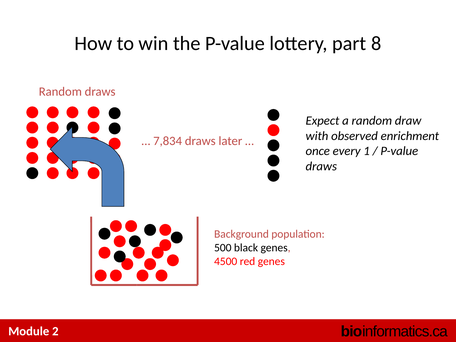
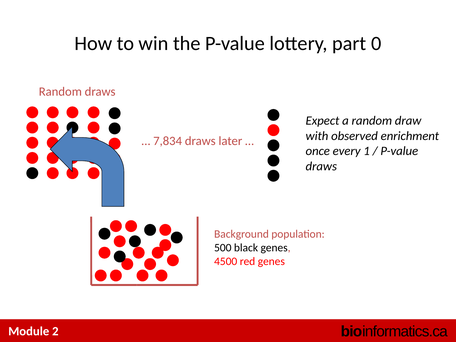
8: 8 -> 0
